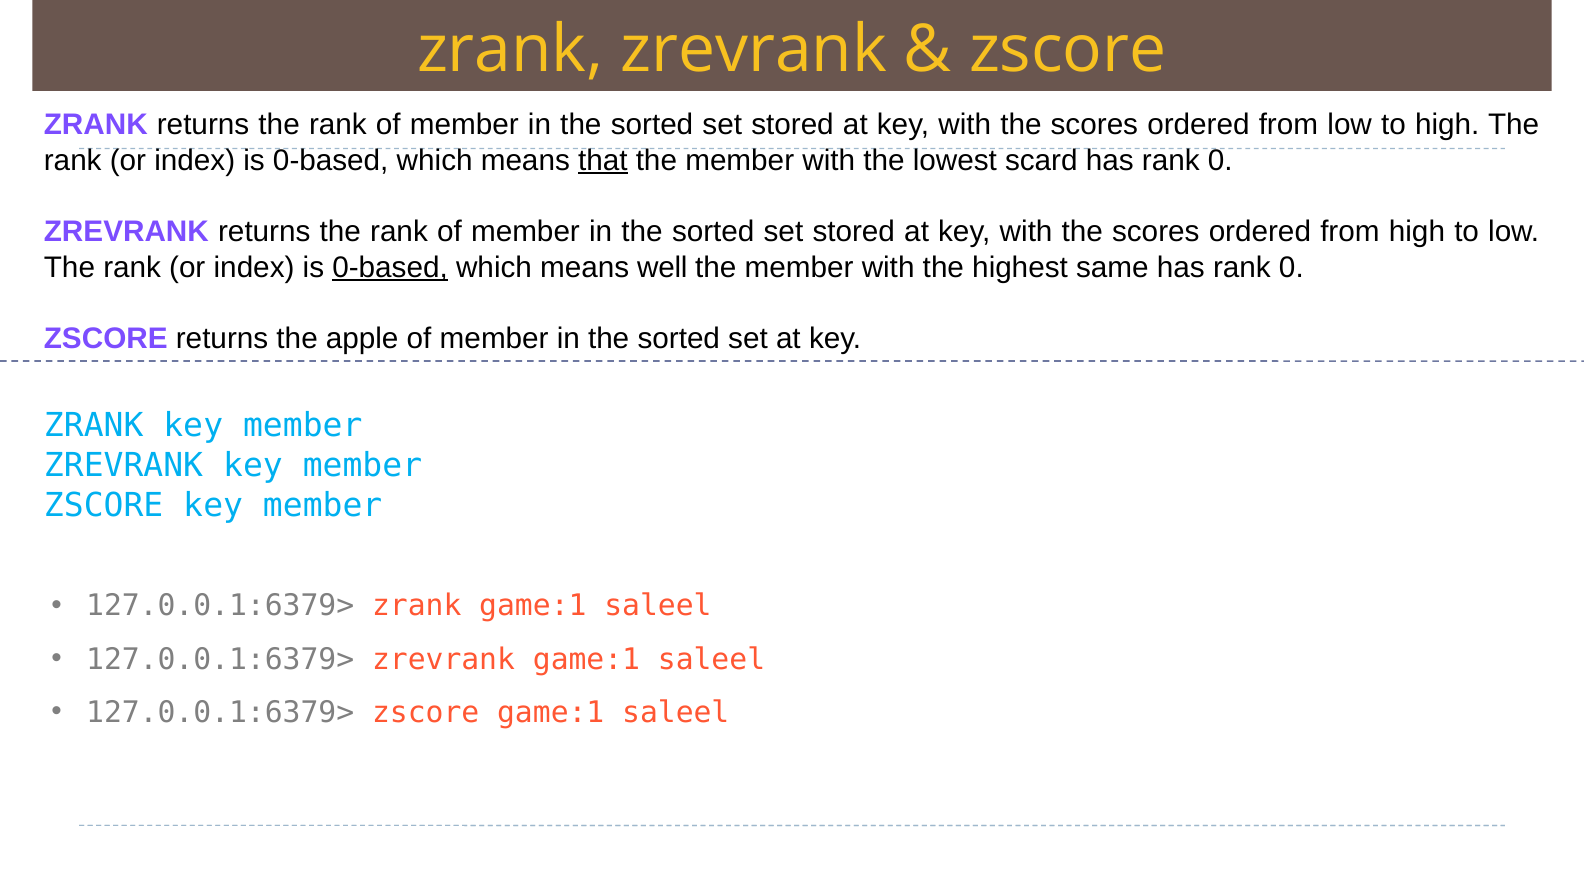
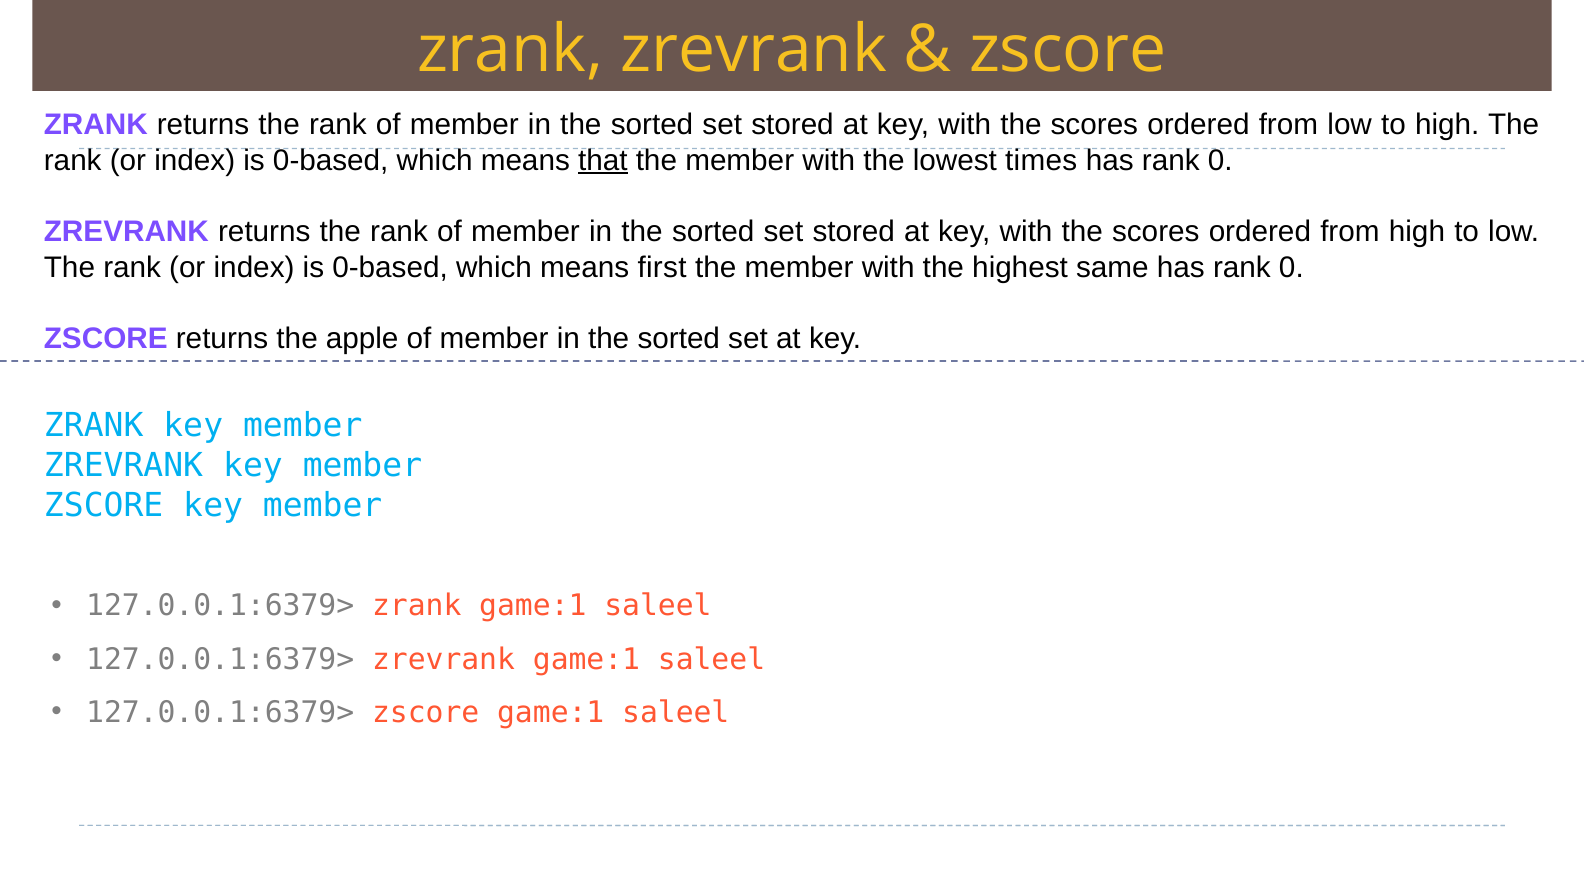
scard: scard -> times
0-based at (390, 267) underline: present -> none
well: well -> first
